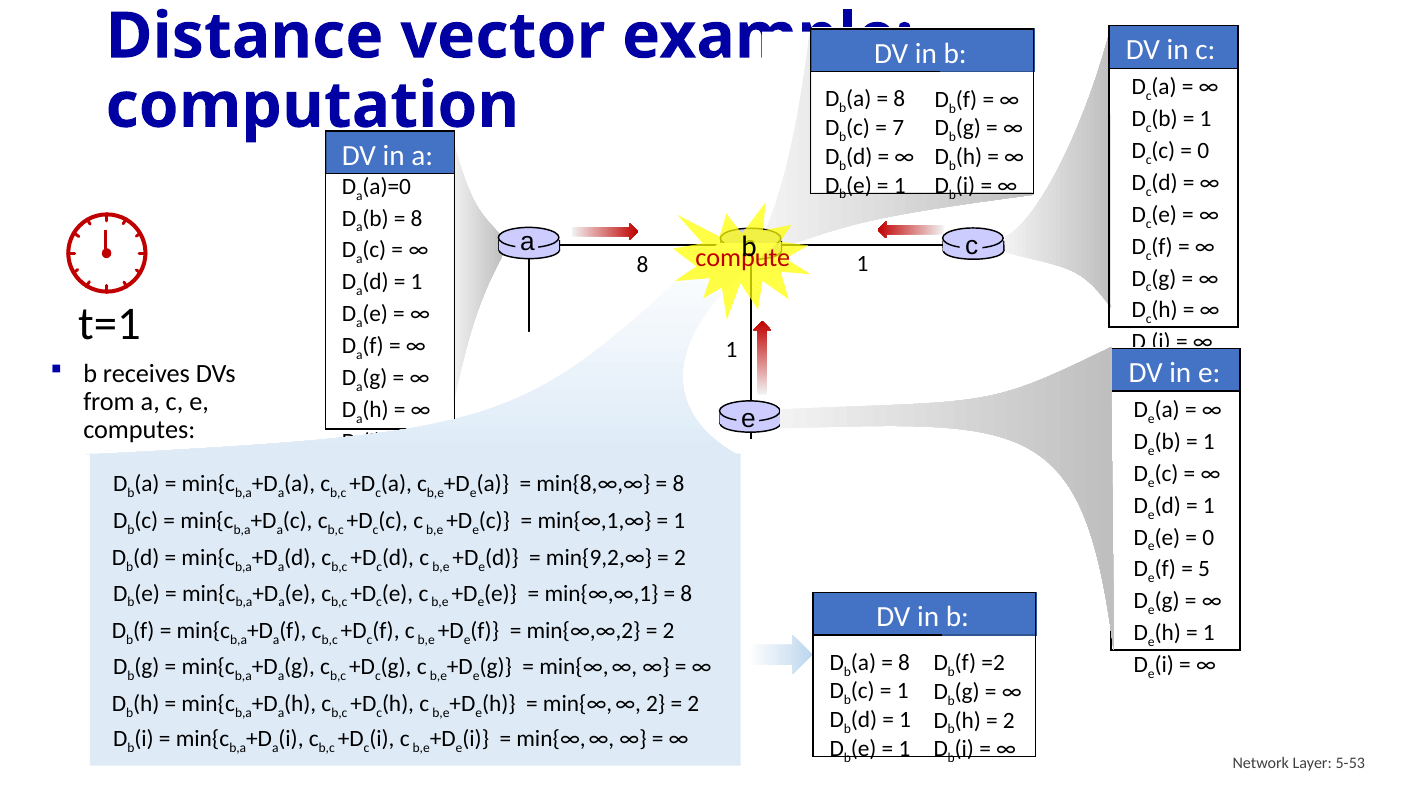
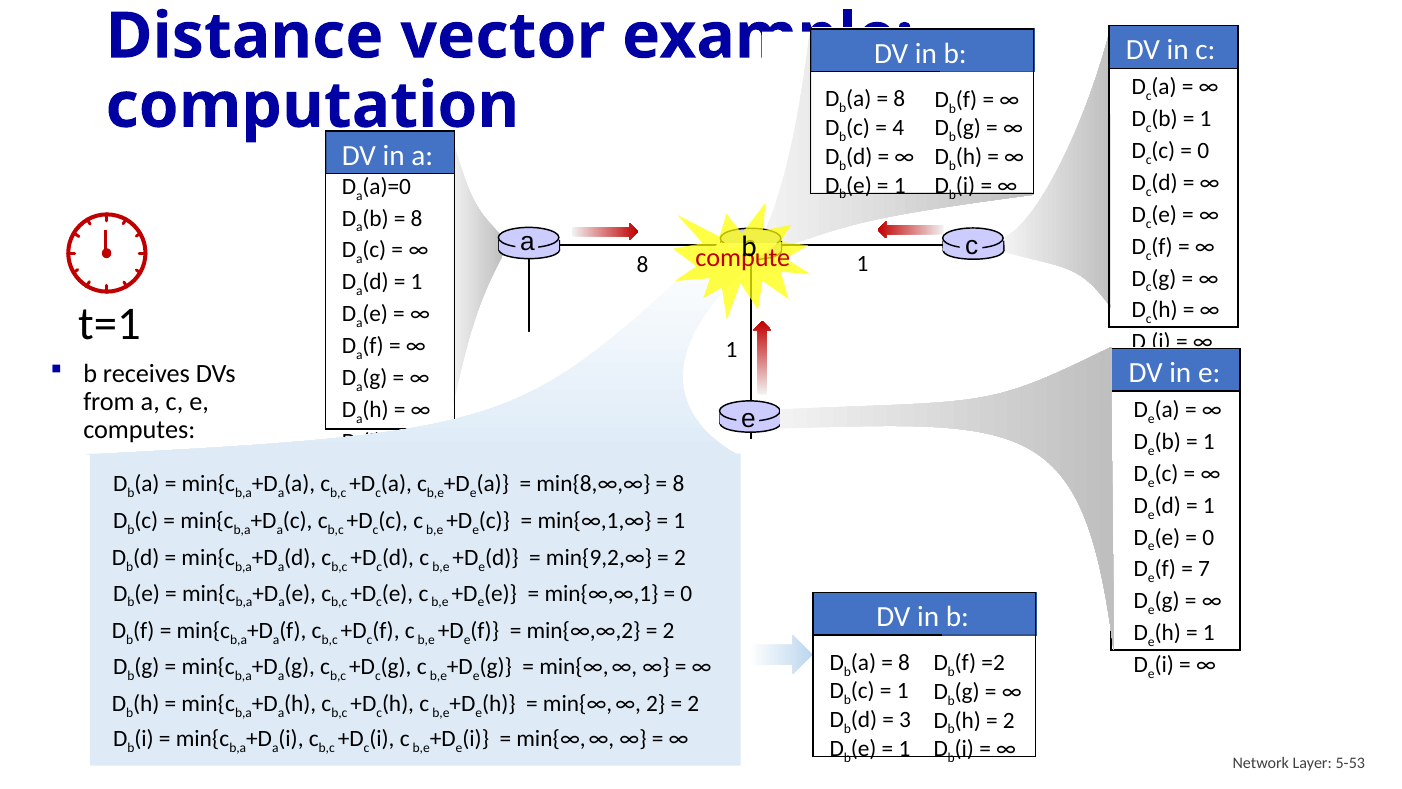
7: 7 -> 4
5: 5 -> 7
8 at (686, 593): 8 -> 0
1 at (905, 720): 1 -> 3
